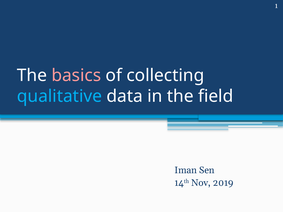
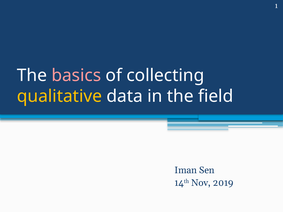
qualitative colour: light blue -> yellow
